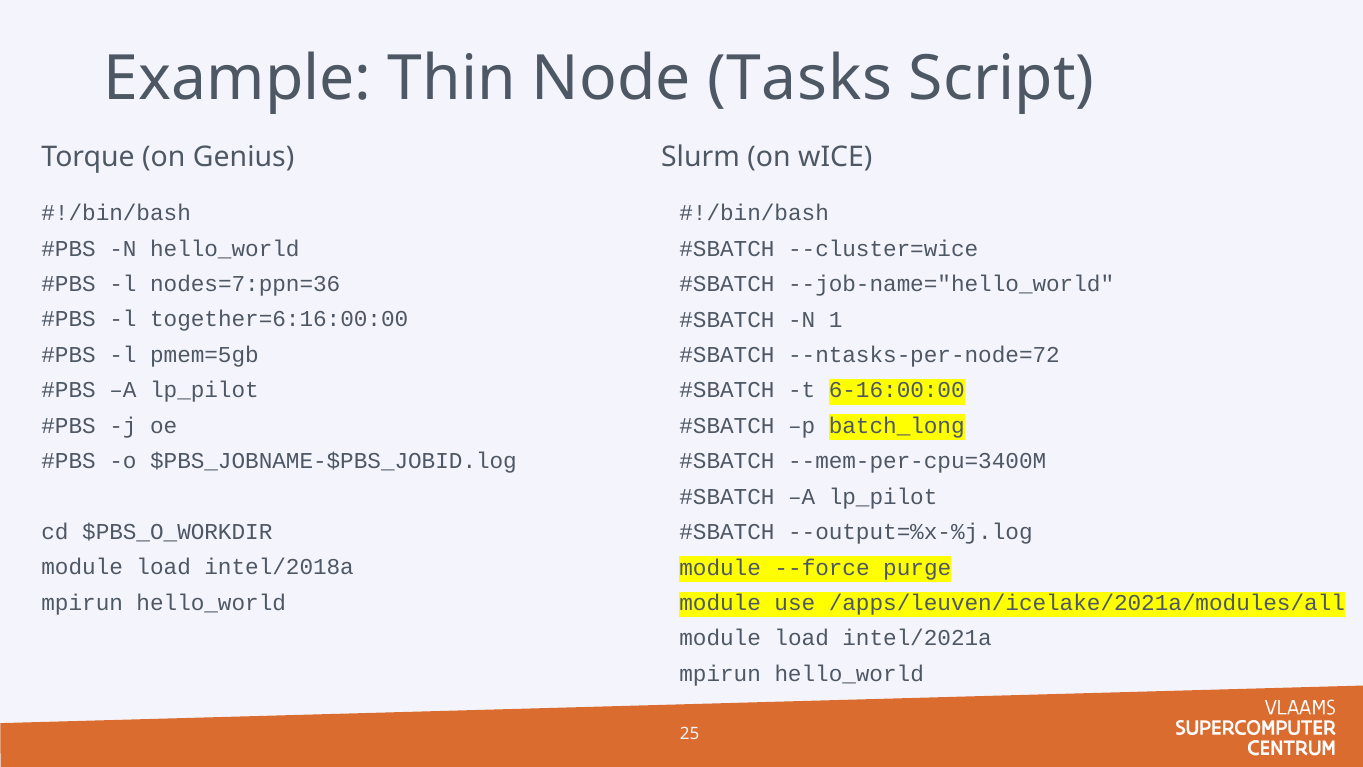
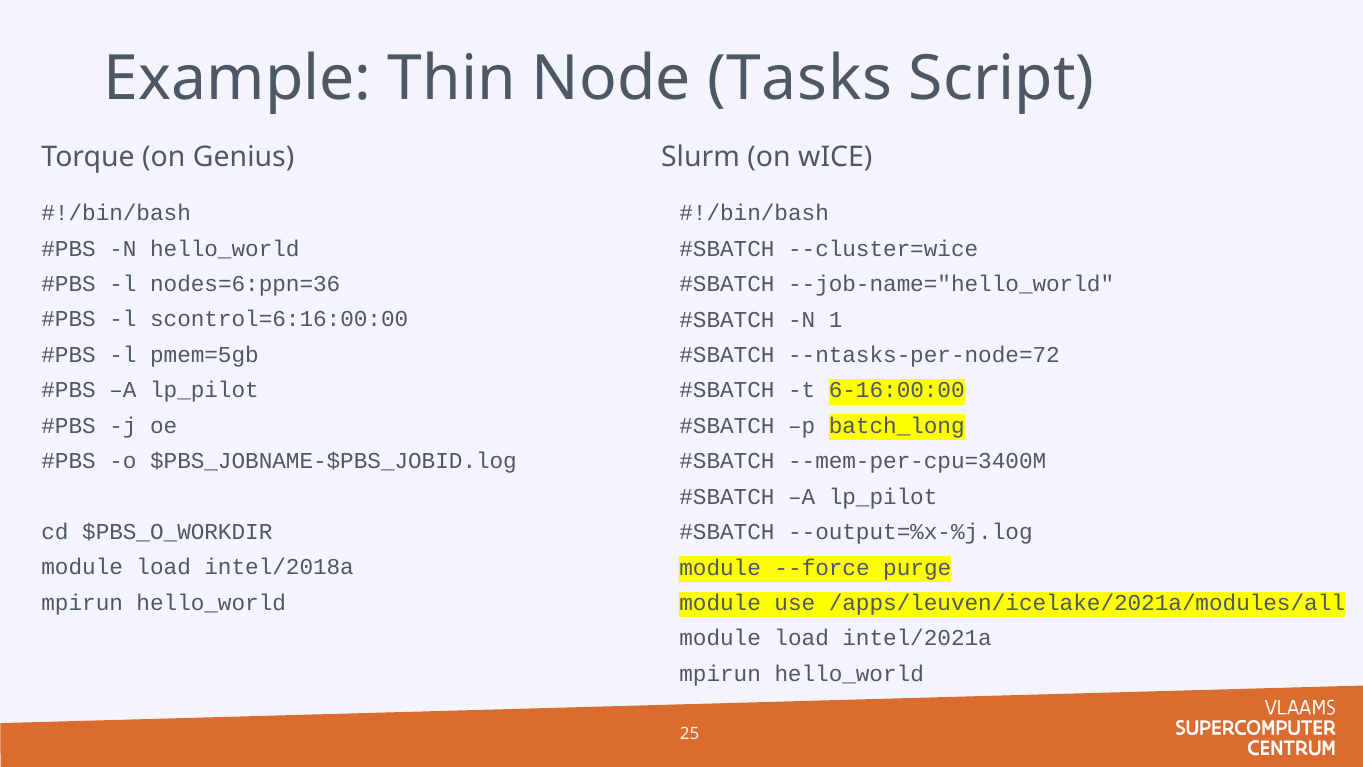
nodes=7:ppn=36: nodes=7:ppn=36 -> nodes=6:ppn=36
together=6:16:00:00: together=6:16:00:00 -> scontrol=6:16:00:00
